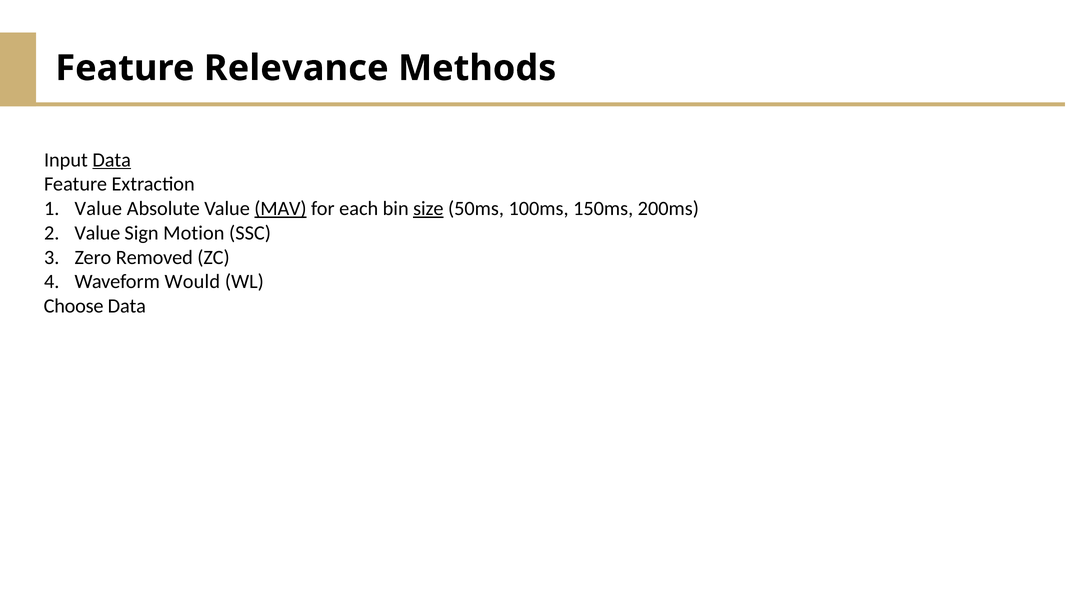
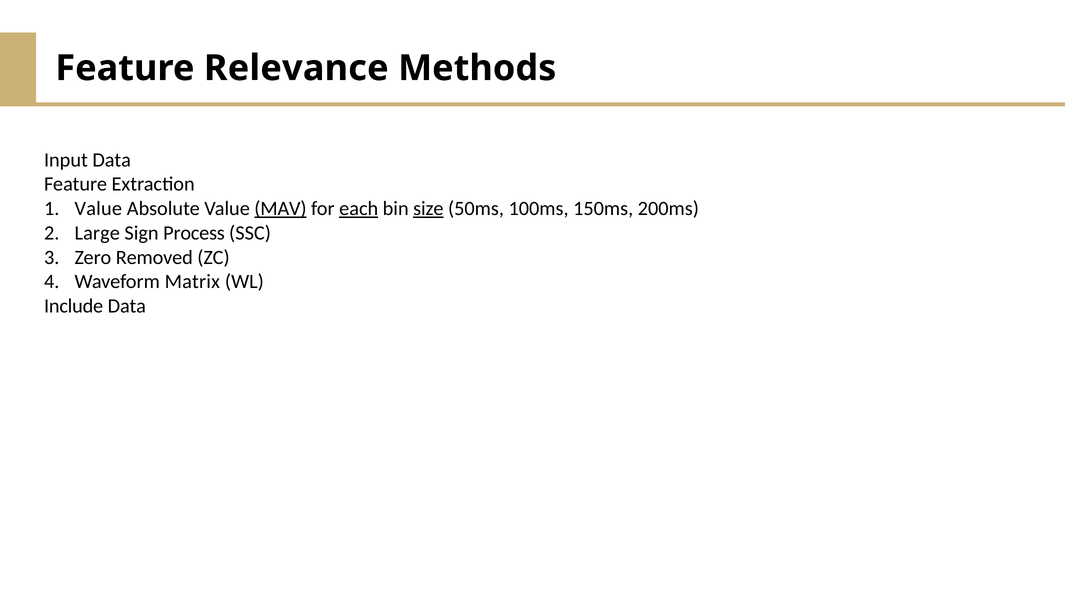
Data at (112, 160) underline: present -> none
each underline: none -> present
Value at (97, 233): Value -> Large
Motion: Motion -> Process
Would: Would -> Matrix
Choose: Choose -> Include
